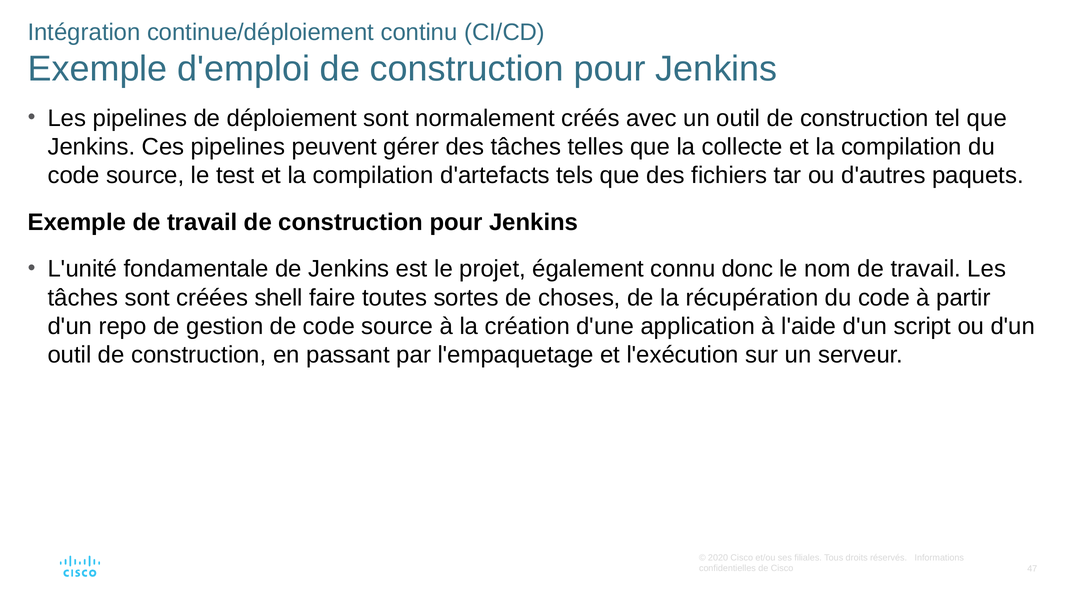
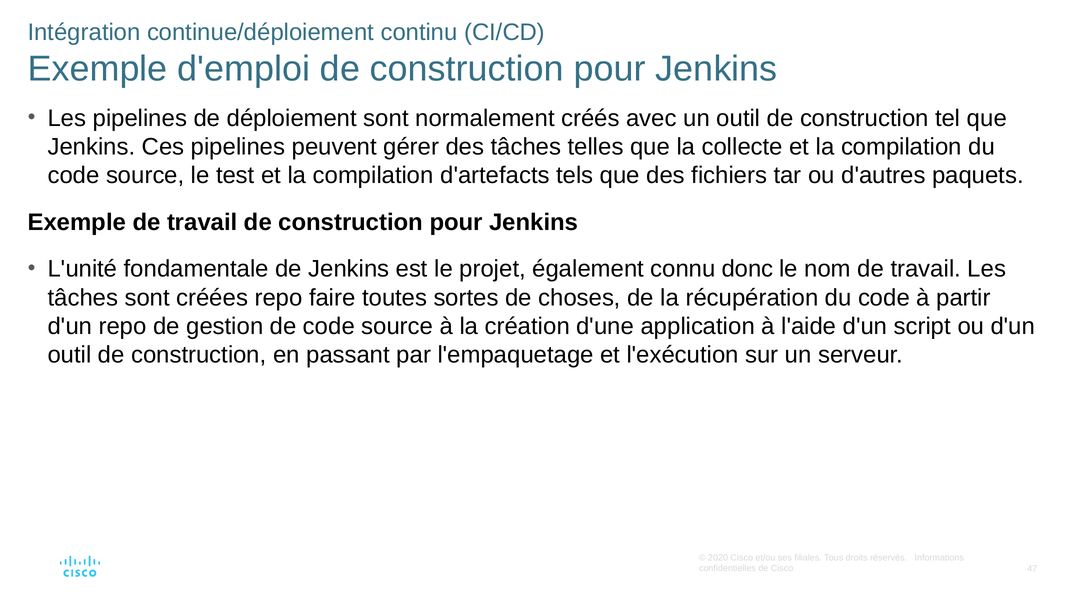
créées shell: shell -> repo
